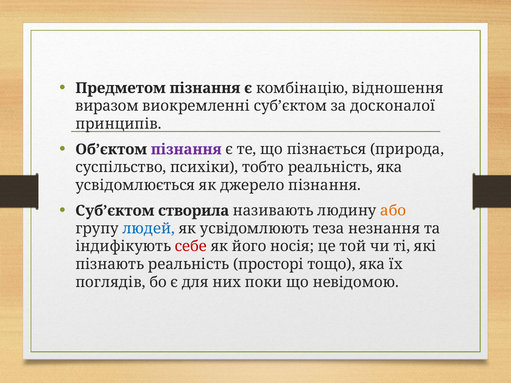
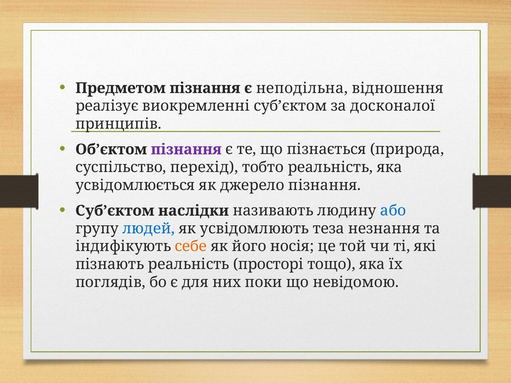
комбінацію: комбінацію -> неподільна
виразом: виразом -> реалізує
психіки: психіки -> перехід
створила: створила -> наслідки
або colour: orange -> blue
себе colour: red -> orange
